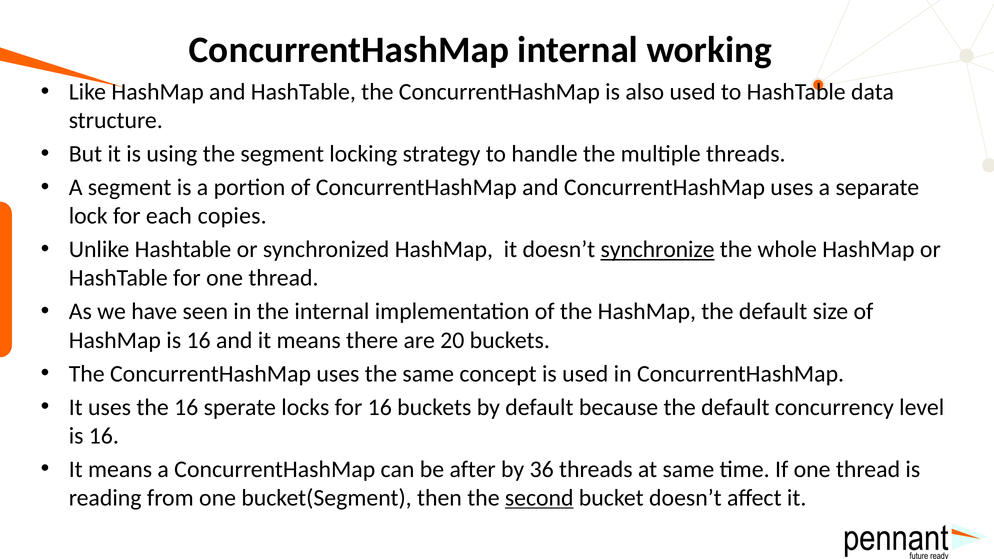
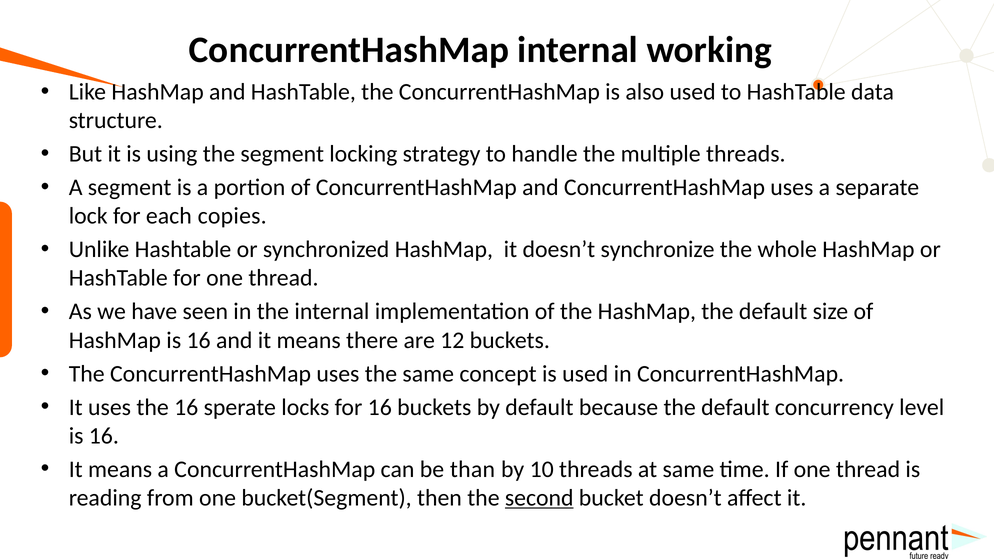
synchronize underline: present -> none
20: 20 -> 12
after: after -> than
36: 36 -> 10
